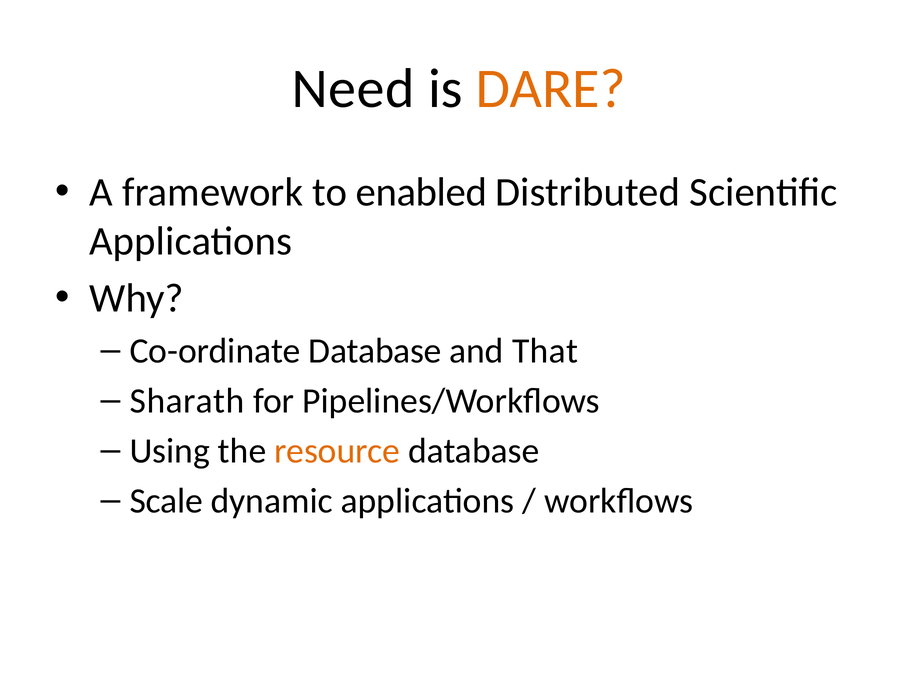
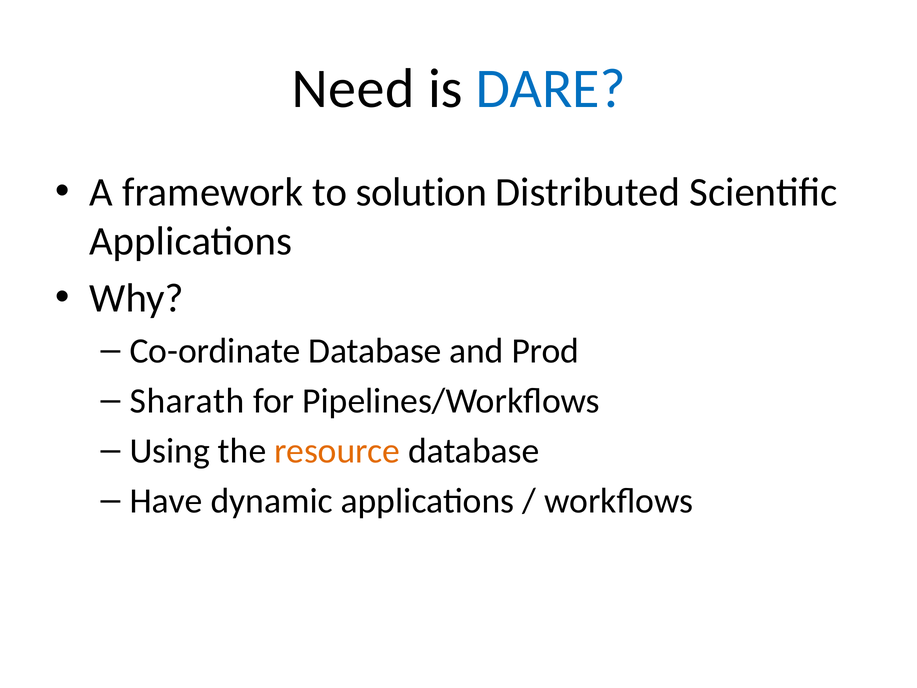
DARE colour: orange -> blue
enabled: enabled -> solution
That: That -> Prod
Scale: Scale -> Have
